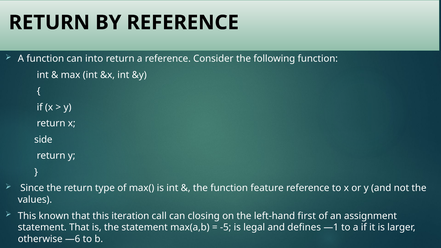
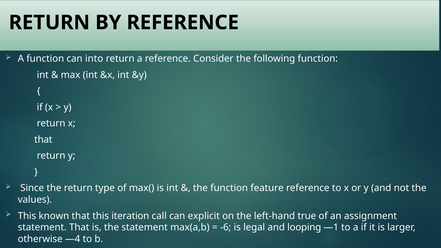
side at (43, 140): side -> that
closing: closing -> explicit
first: first -> true
-5: -5 -> -6
defines: defines -> looping
—6: —6 -> —4
